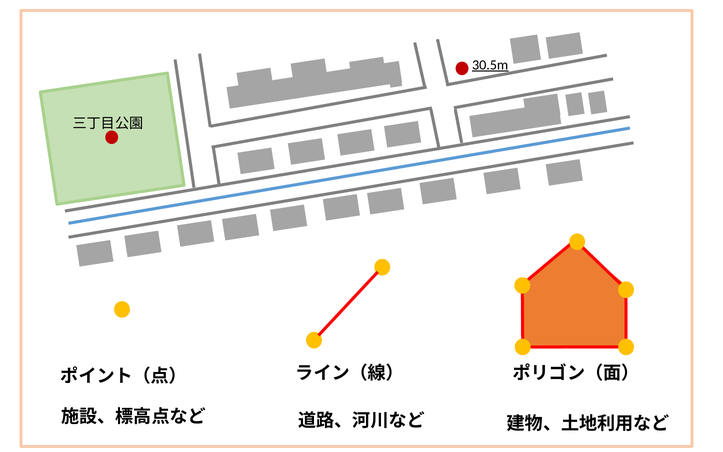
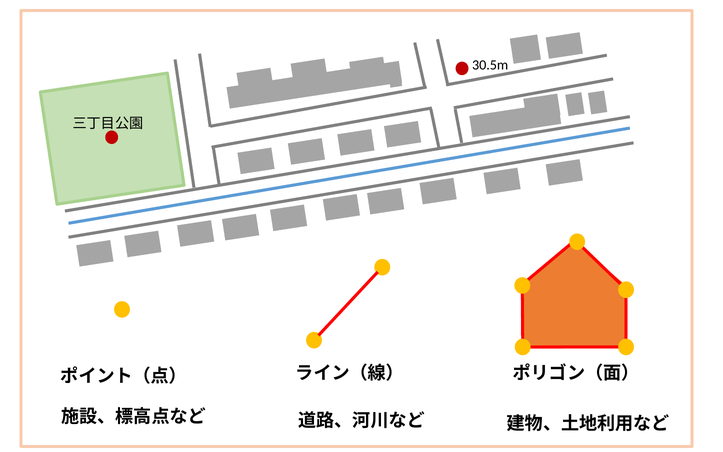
30.5m underline: present -> none
